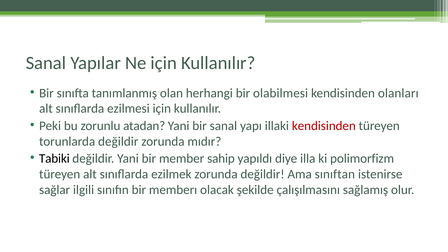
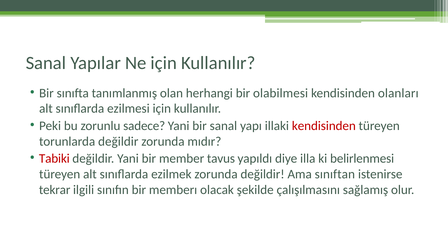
atadan: atadan -> sadece
Tabiki colour: black -> red
sahip: sahip -> tavus
polimorfizm: polimorfizm -> belirlenmesi
sağlar: sağlar -> tekrar
